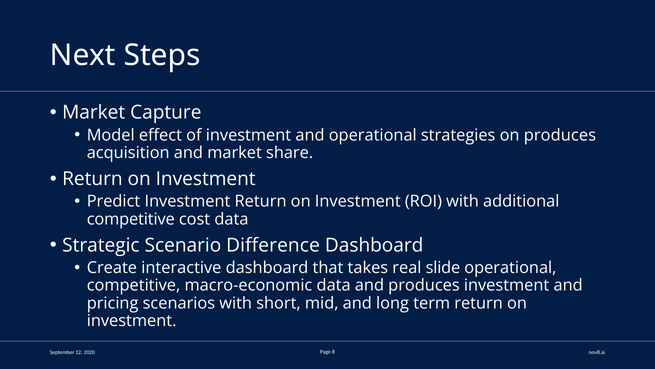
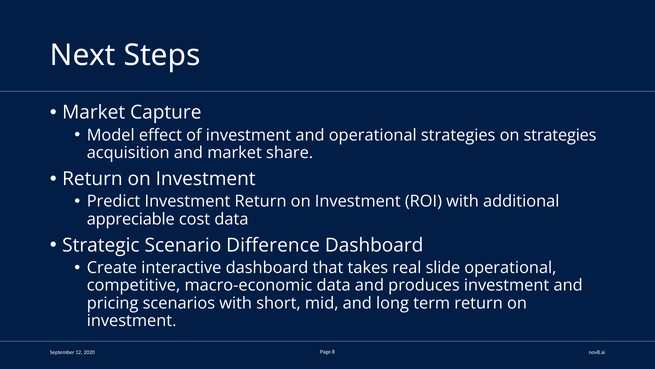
on produces: produces -> strategies
competitive at (131, 219): competitive -> appreciable
